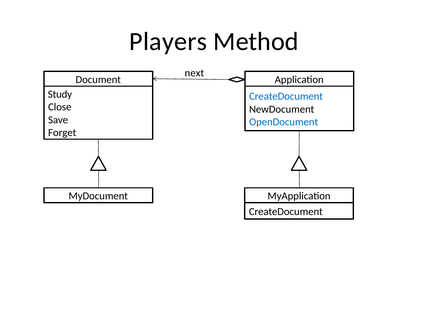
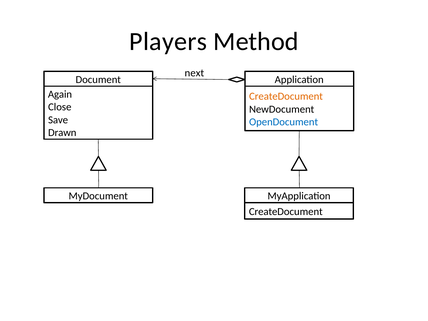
Study: Study -> Again
CreateDocument at (286, 96) colour: blue -> orange
Forget: Forget -> Drawn
